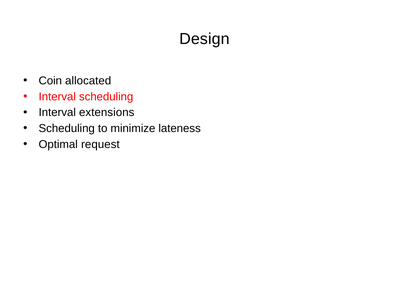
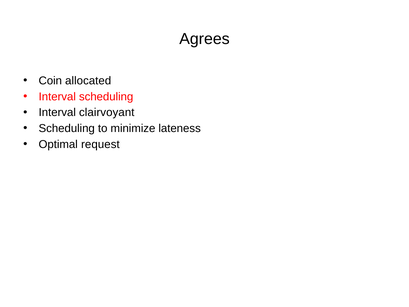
Design: Design -> Agrees
extensions: extensions -> clairvoyant
